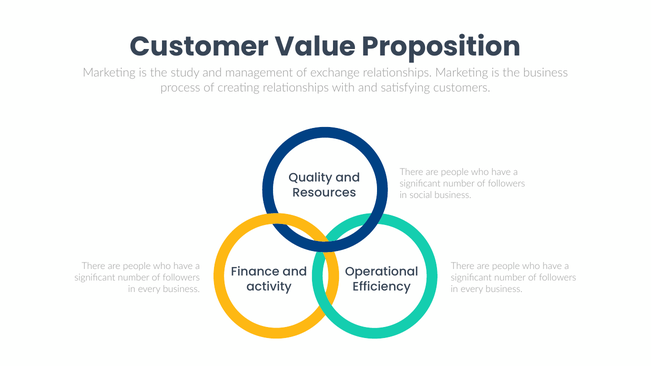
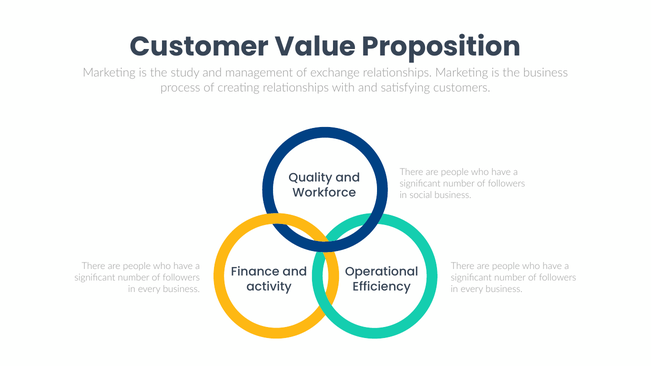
Resources: Resources -> Workforce
